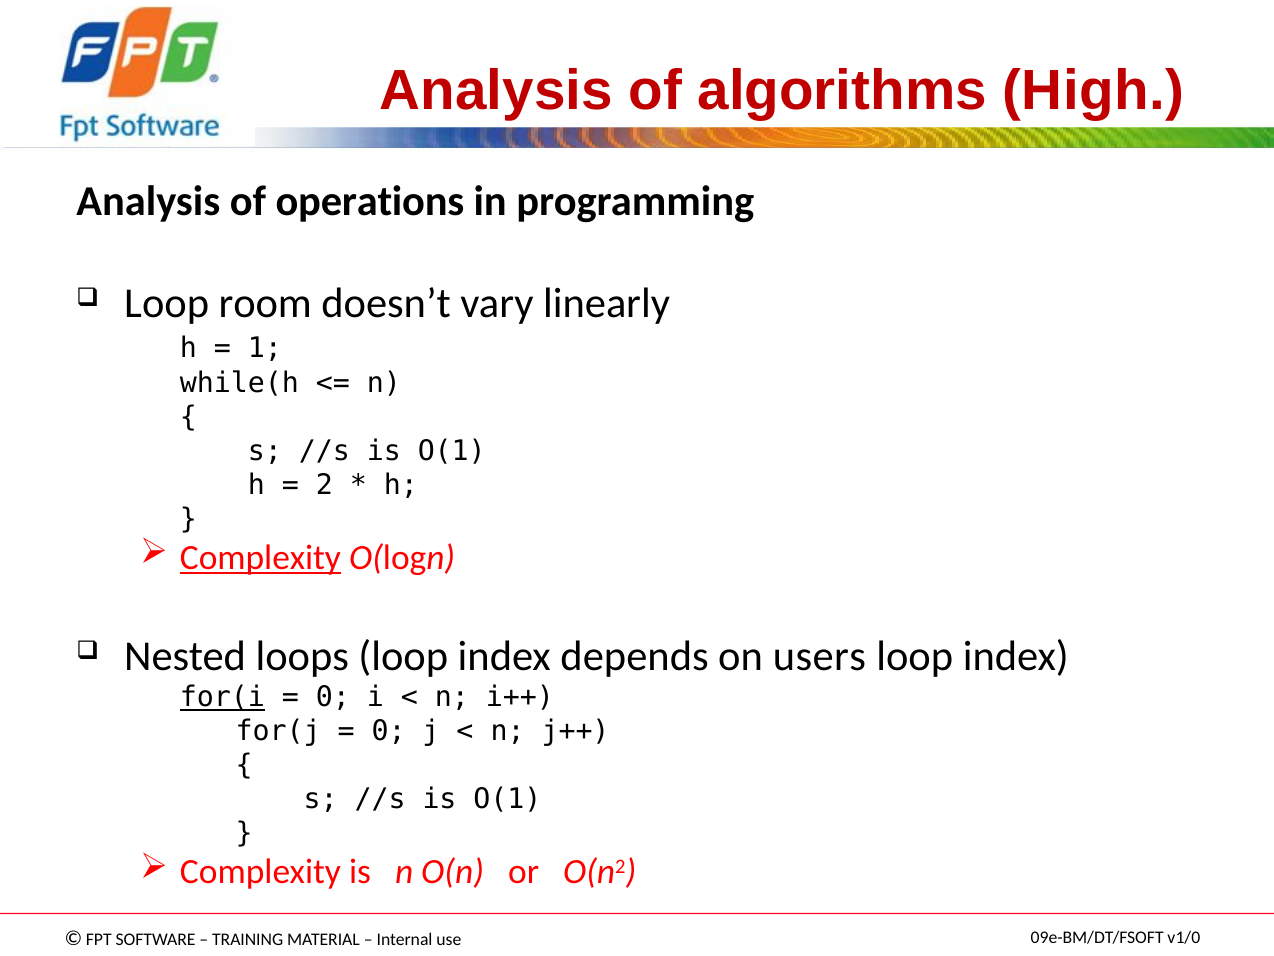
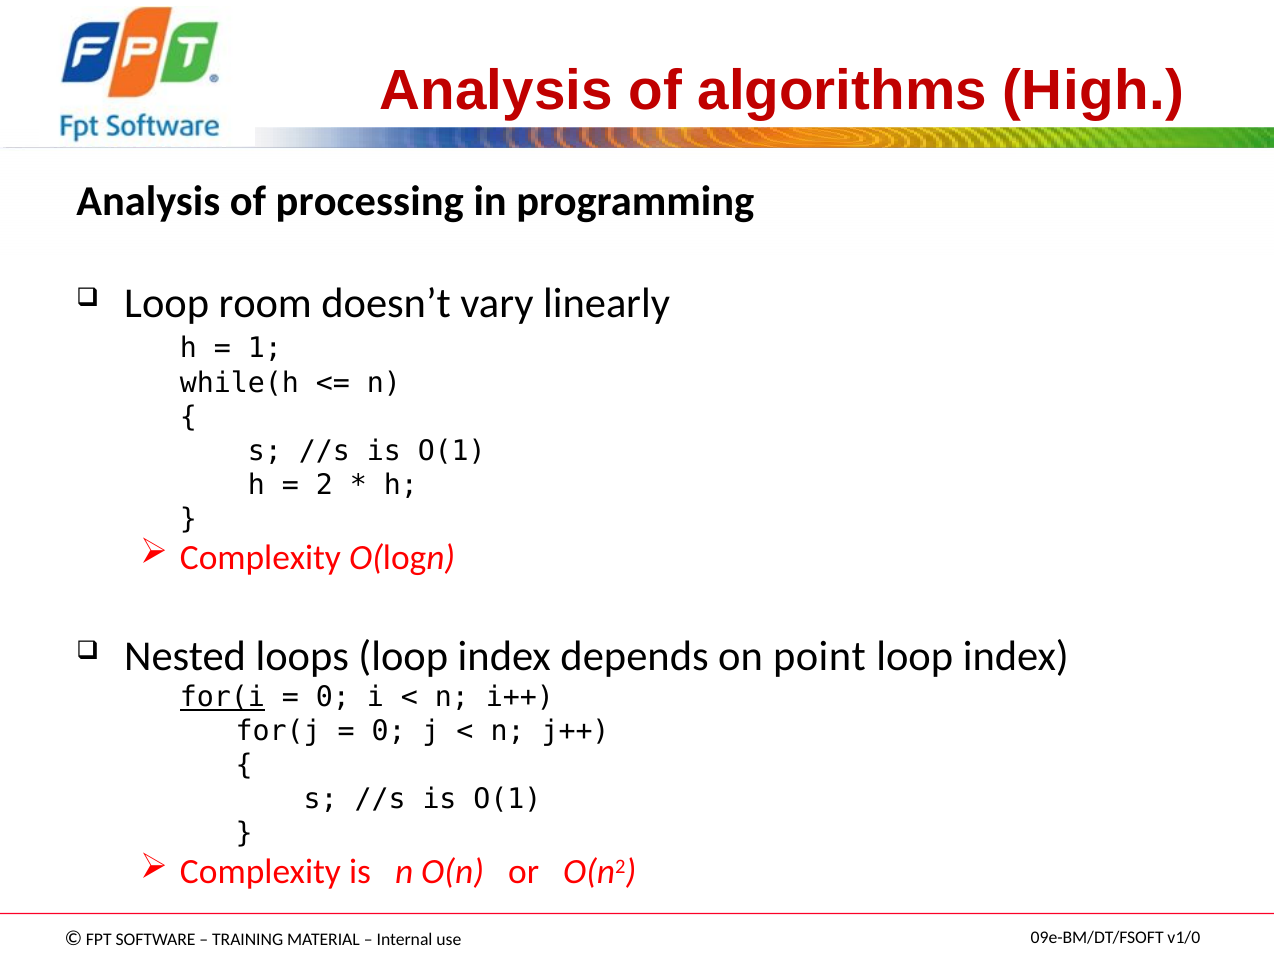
operations: operations -> processing
Complexity at (260, 558) underline: present -> none
users: users -> point
